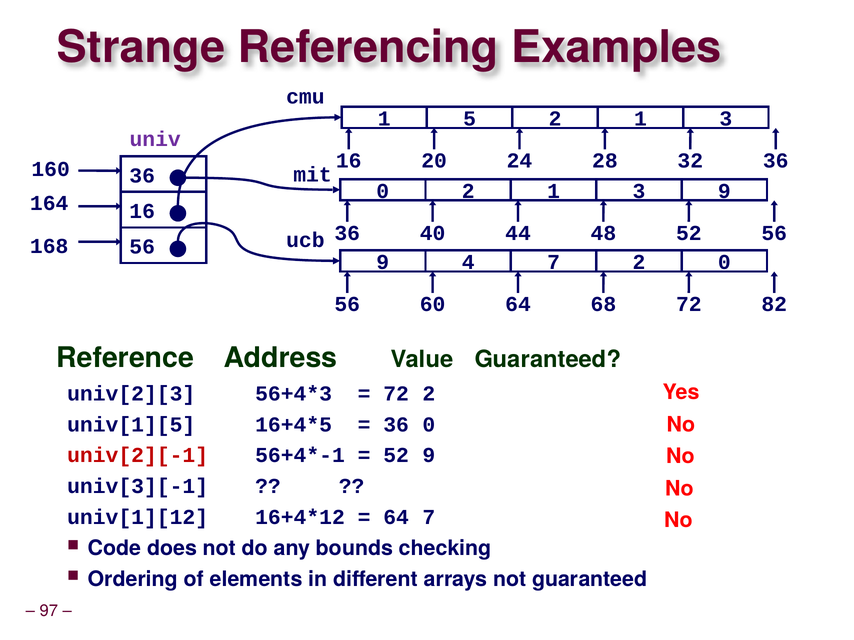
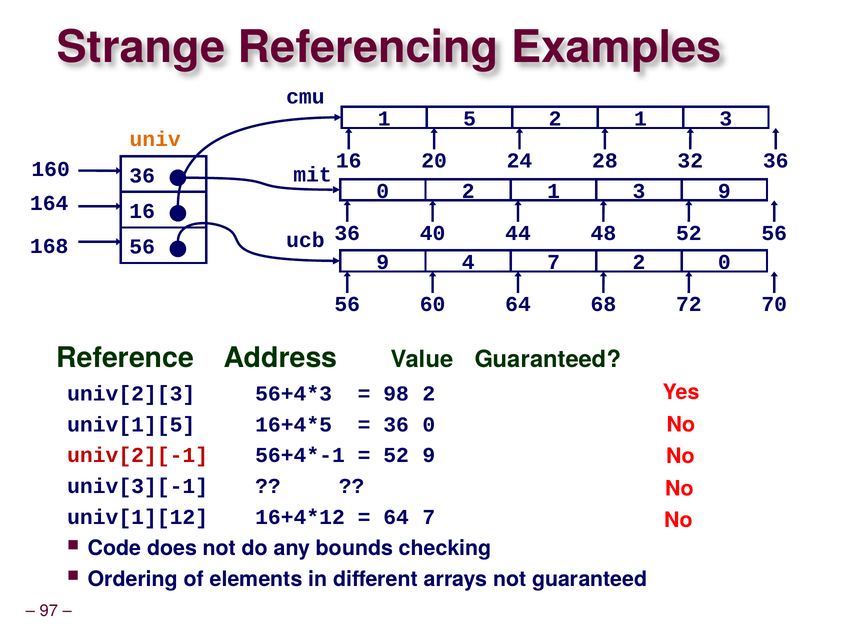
univ colour: purple -> orange
82: 82 -> 70
72 at (396, 394): 72 -> 98
